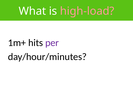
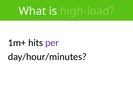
high-load colour: pink -> light green
